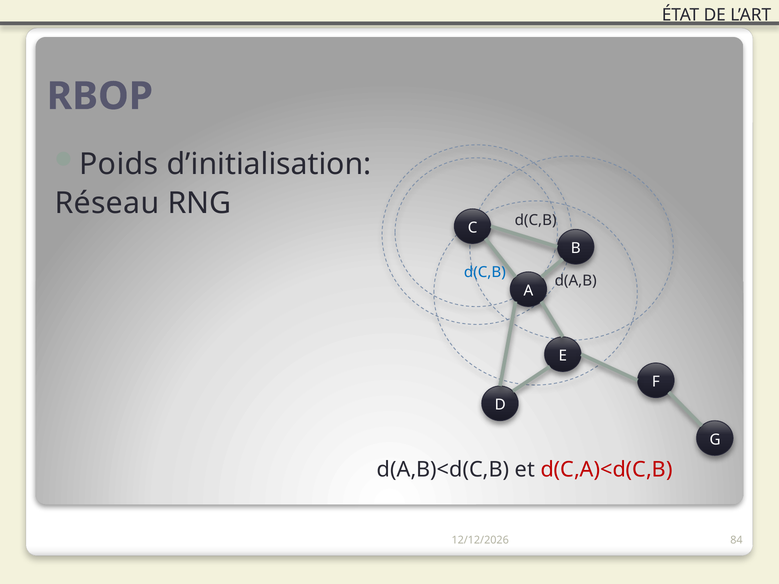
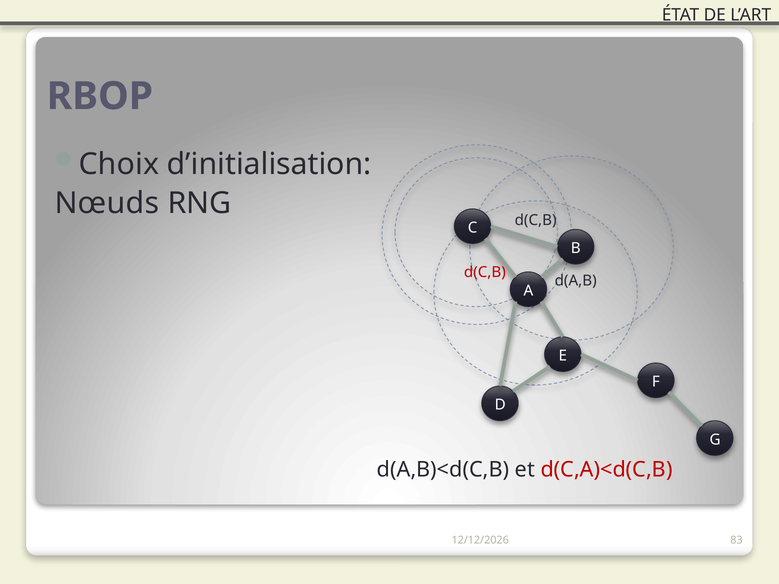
Poids: Poids -> Choix
Réseau: Réseau -> Nœuds
d(C,B at (485, 272) colour: blue -> red
84: 84 -> 83
